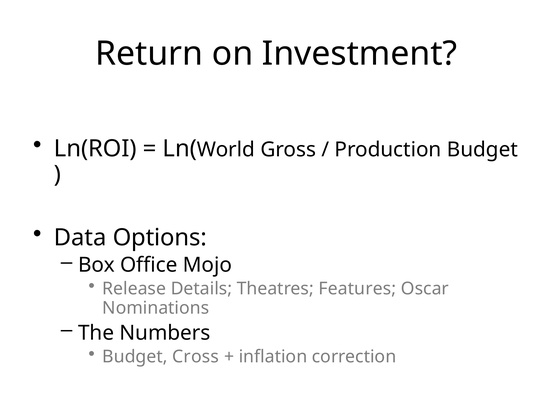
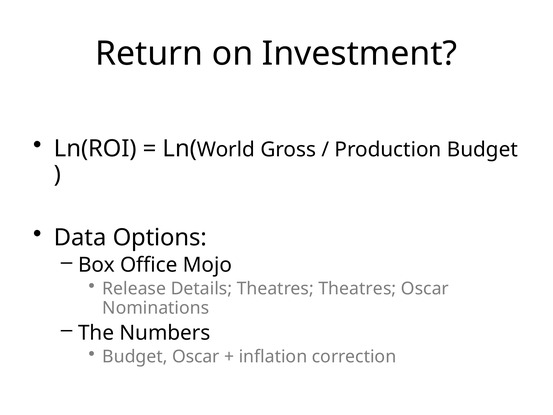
Theatres Features: Features -> Theatres
Budget Cross: Cross -> Oscar
